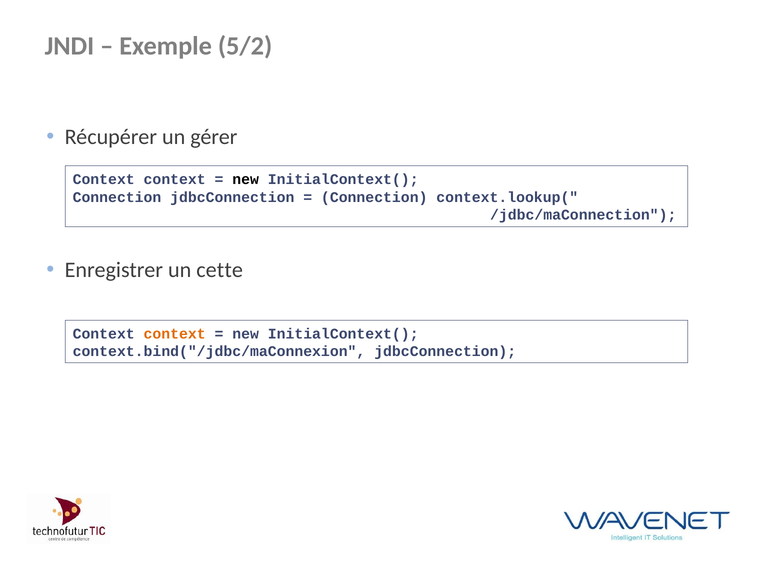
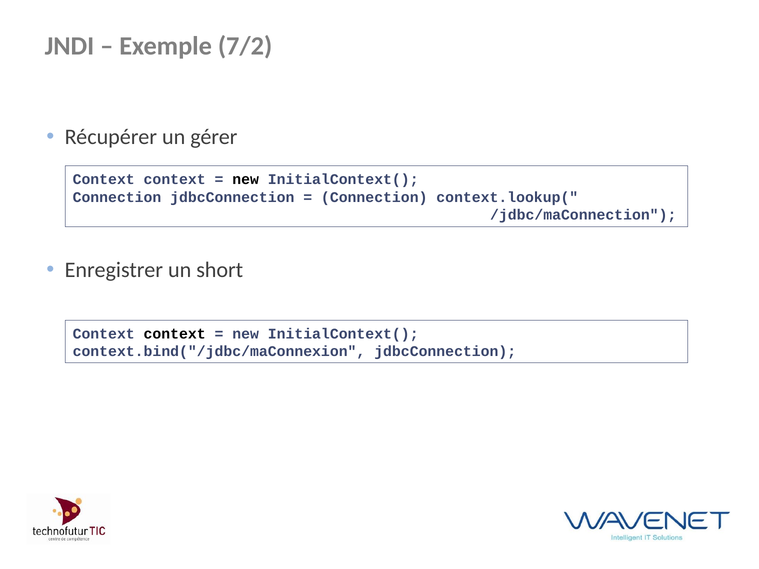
5/2: 5/2 -> 7/2
cette: cette -> short
context at (175, 334) colour: orange -> black
